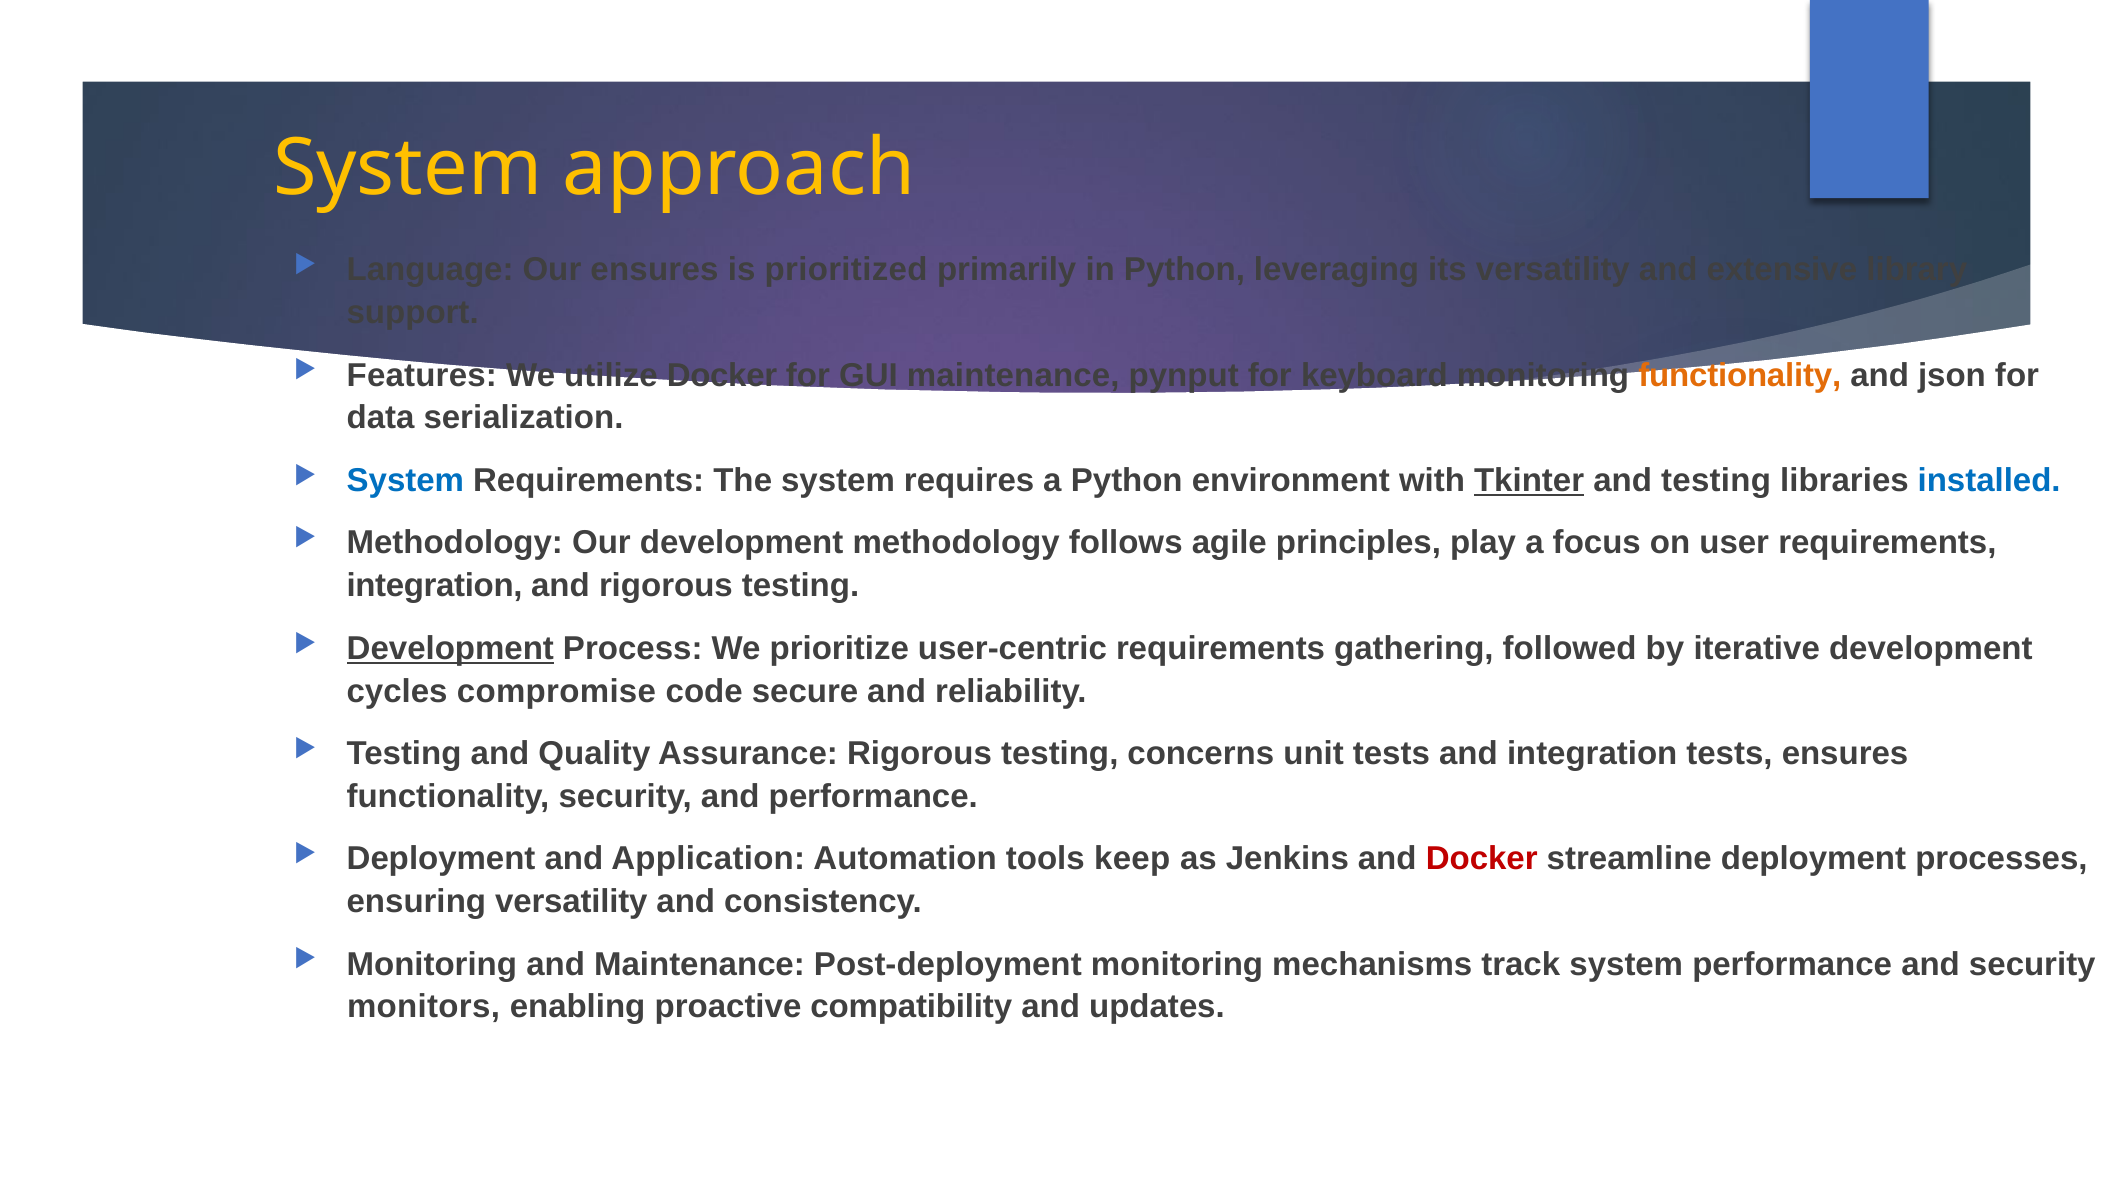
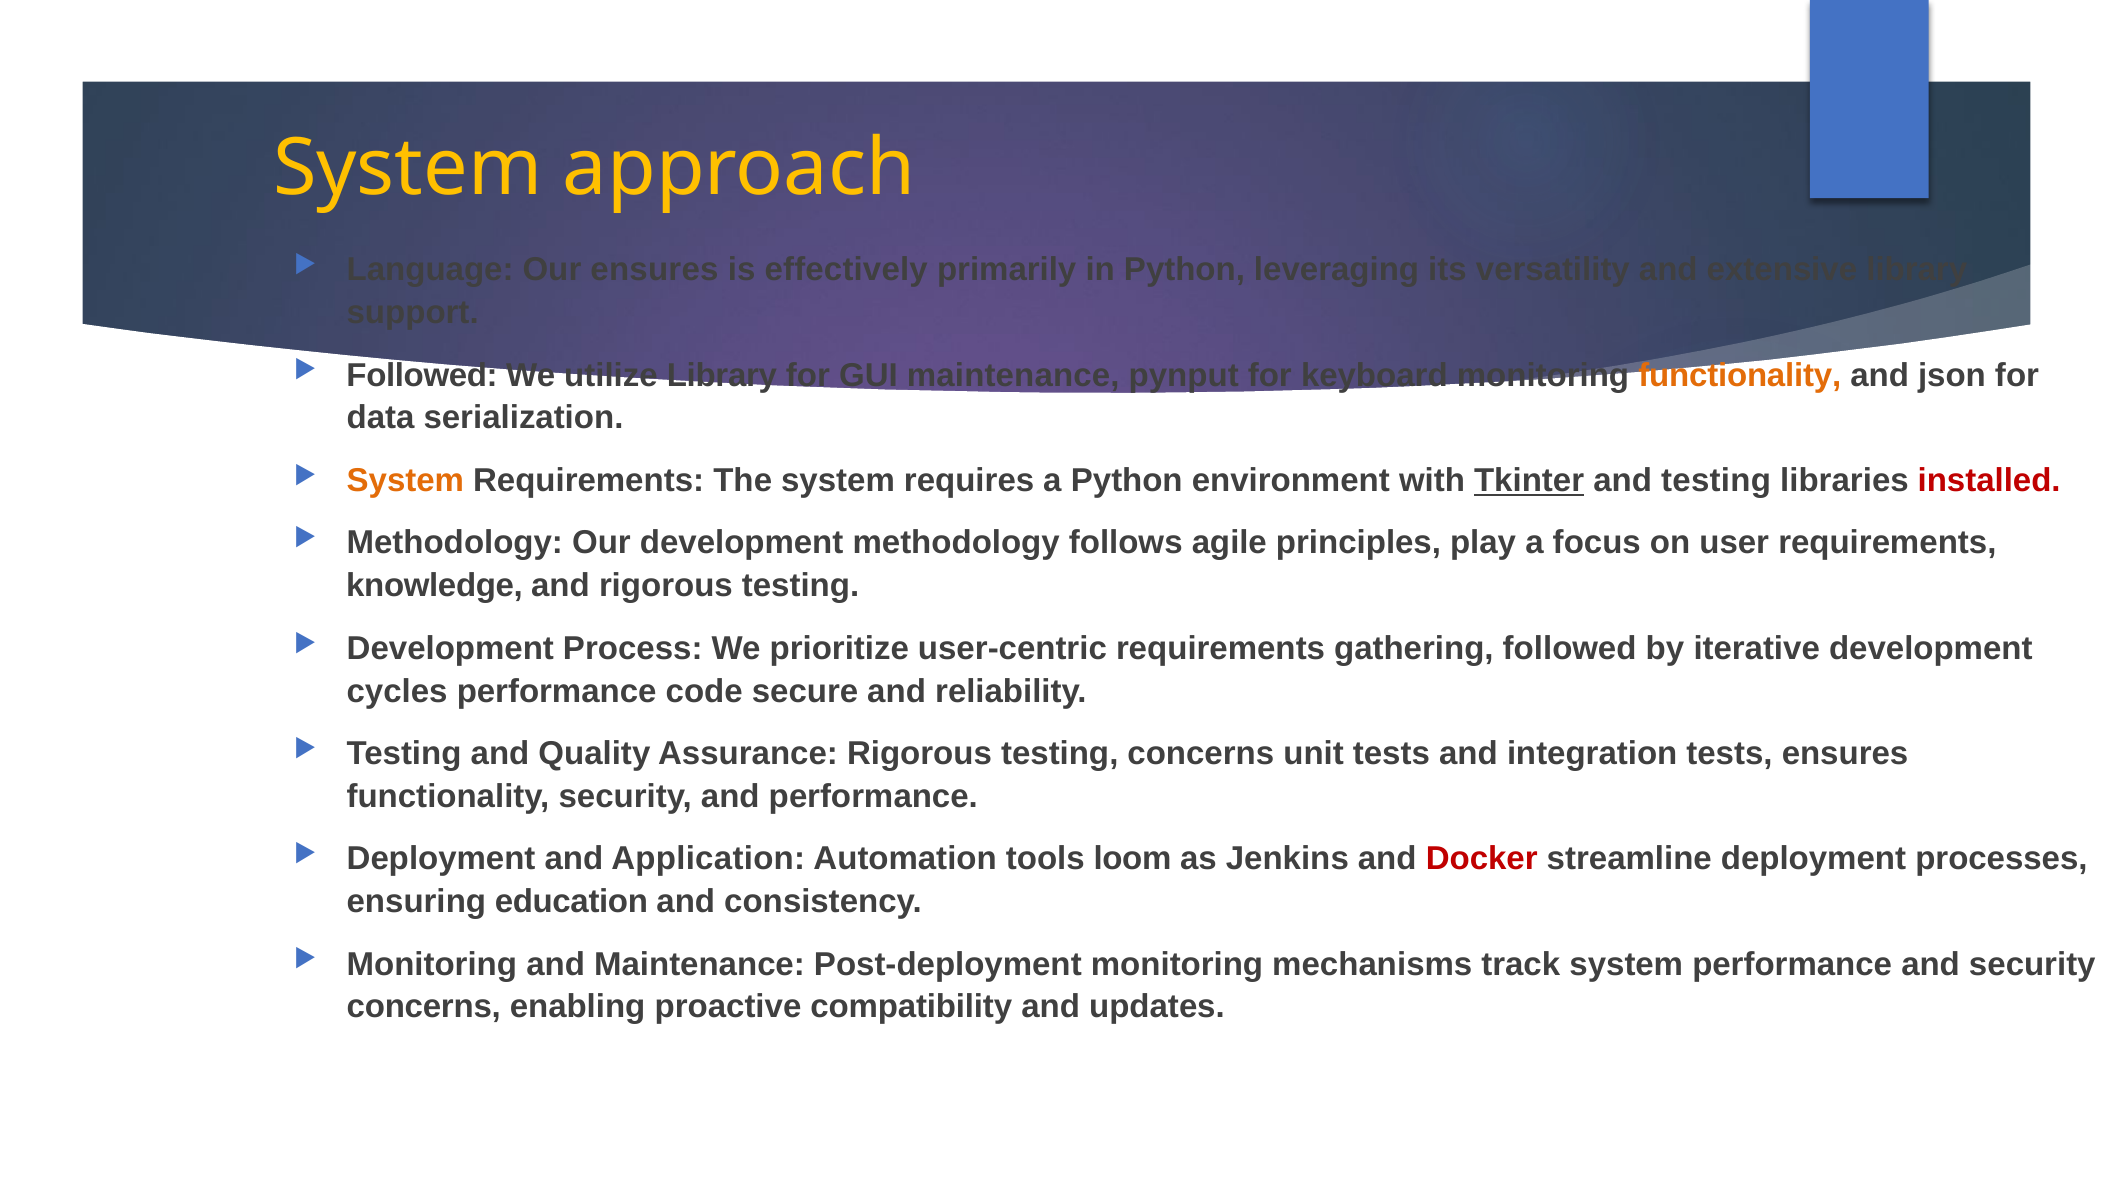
prioritized: prioritized -> effectively
Features at (422, 375): Features -> Followed
utilize Docker: Docker -> Library
System at (405, 481) colour: blue -> orange
installed colour: blue -> red
integration at (434, 586): integration -> knowledge
Development at (450, 648) underline: present -> none
cycles compromise: compromise -> performance
keep: keep -> loom
ensuring versatility: versatility -> education
monitors at (423, 1007): monitors -> concerns
